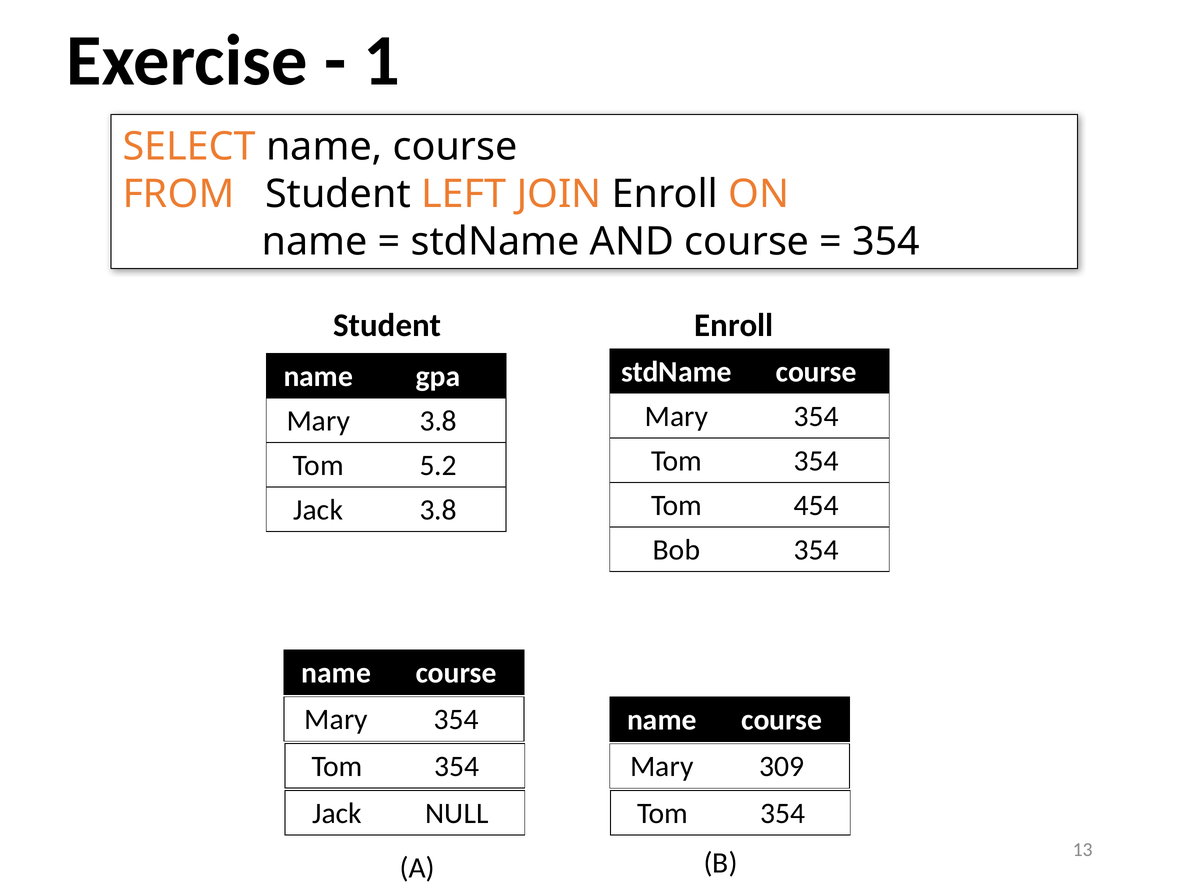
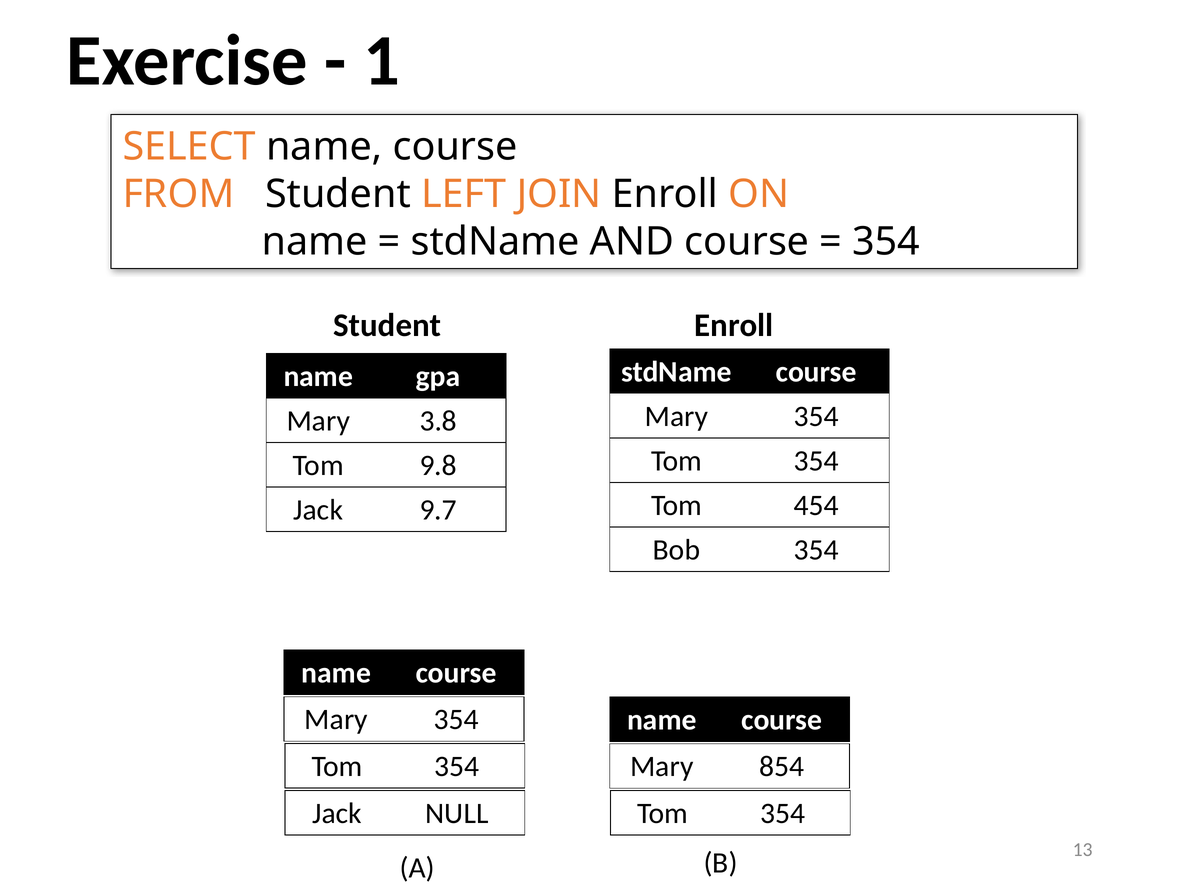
5.2: 5.2 -> 9.8
Jack 3.8: 3.8 -> 9.7
309: 309 -> 854
